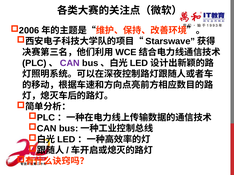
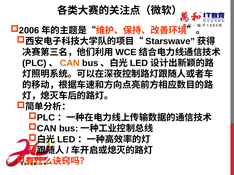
CAN colour: purple -> orange
